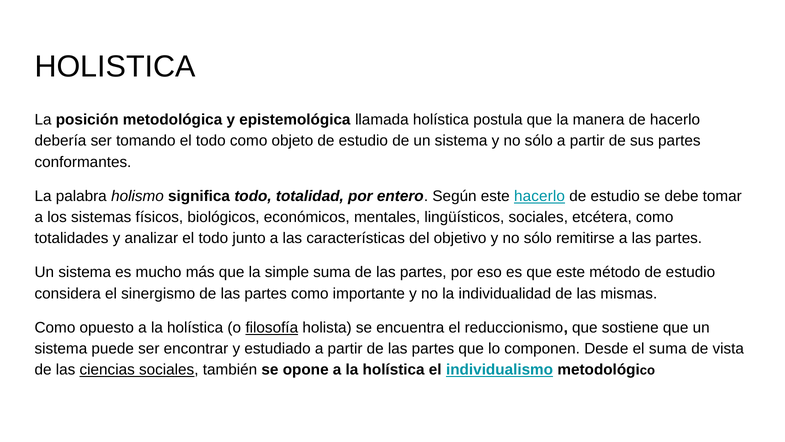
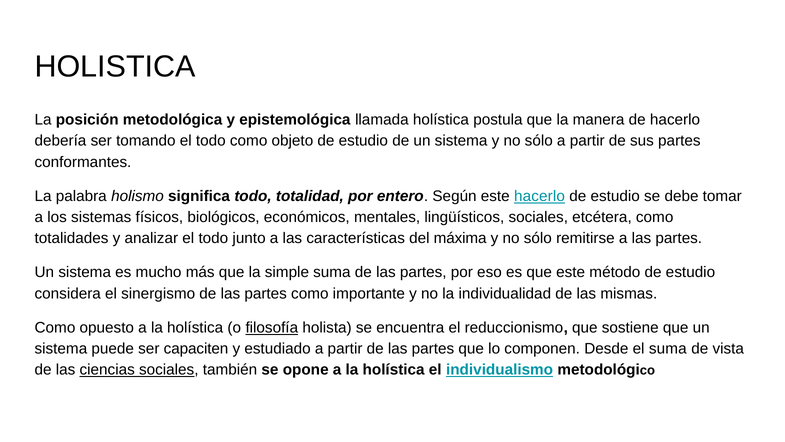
objetivo: objetivo -> máxima
encontrar: encontrar -> capaciten
